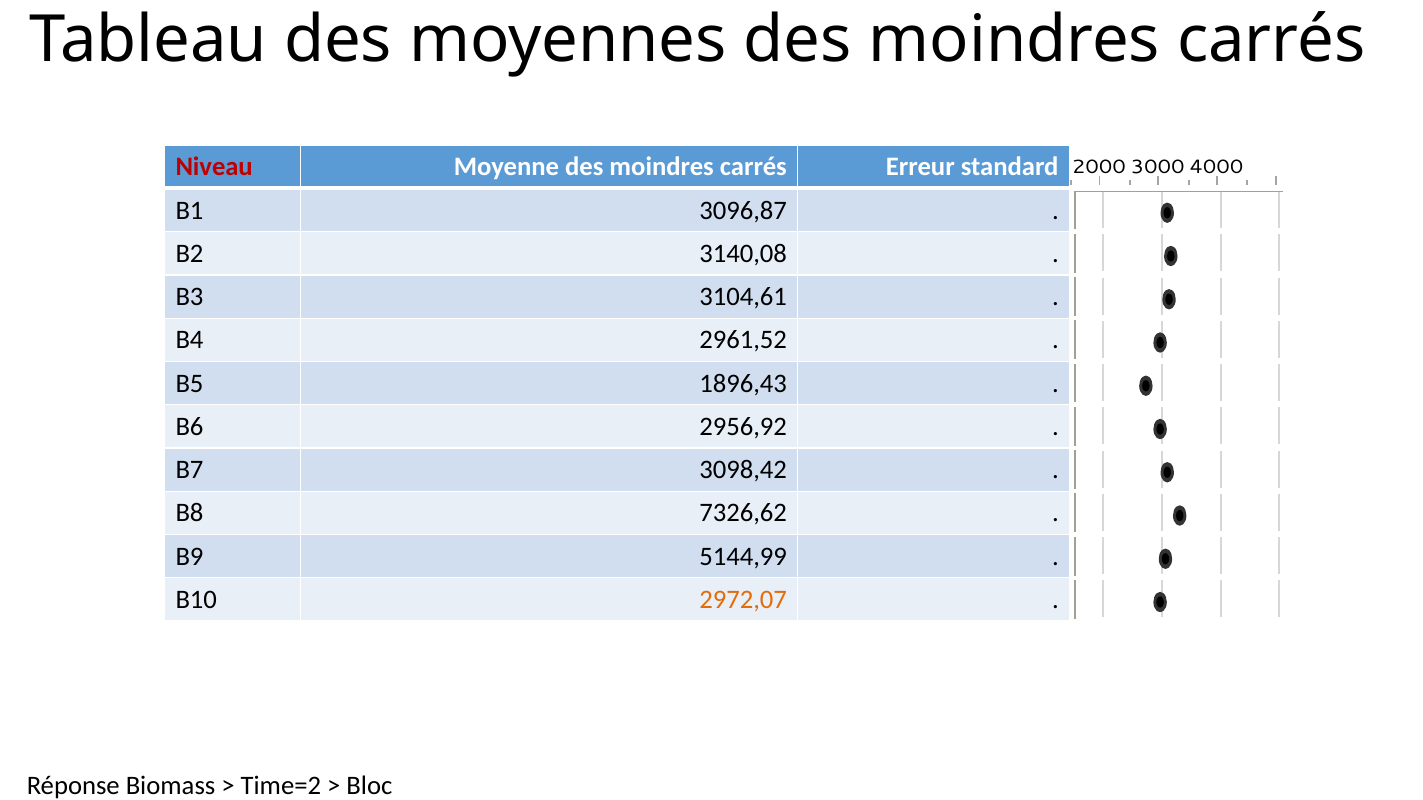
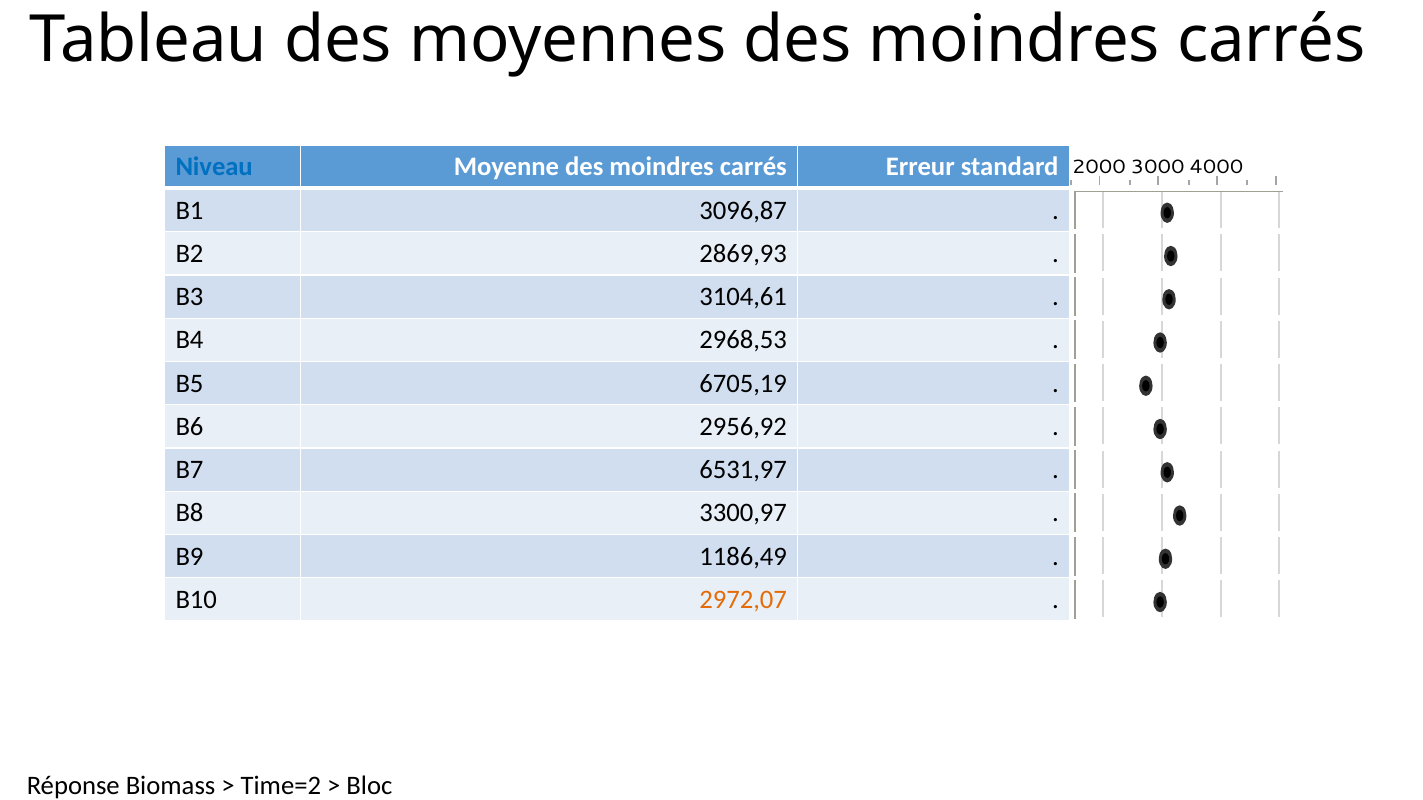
Niveau colour: red -> blue
3140,08: 3140,08 -> 2869,93
2961,52: 2961,52 -> 2968,53
1896,43: 1896,43 -> 6705,19
3098,42: 3098,42 -> 6531,97
7326,62: 7326,62 -> 3300,97
5144,99: 5144,99 -> 1186,49
